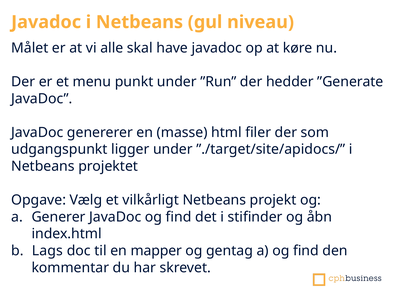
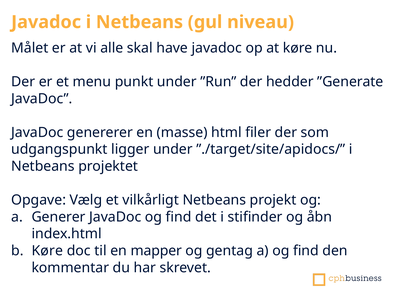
Lags at (47, 250): Lags -> Køre
